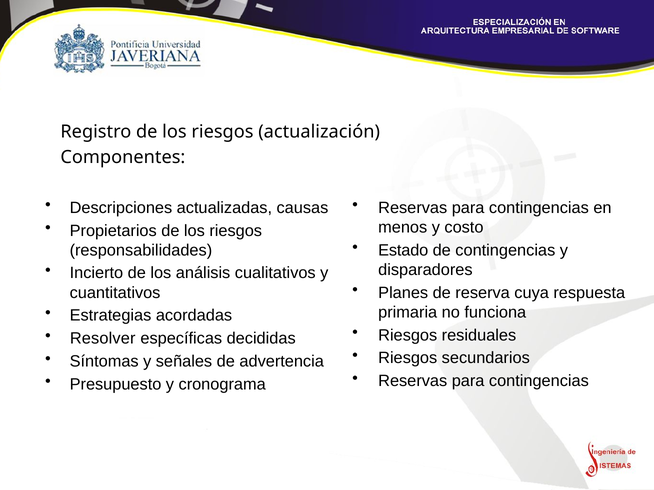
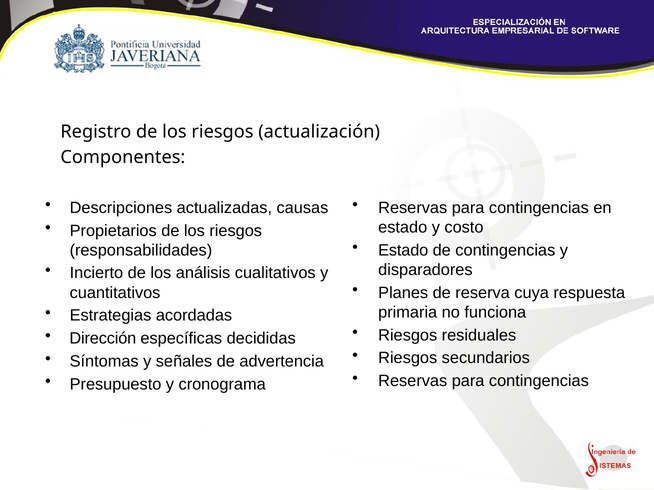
menos at (403, 228): menos -> estado
Resolver: Resolver -> Dirección
